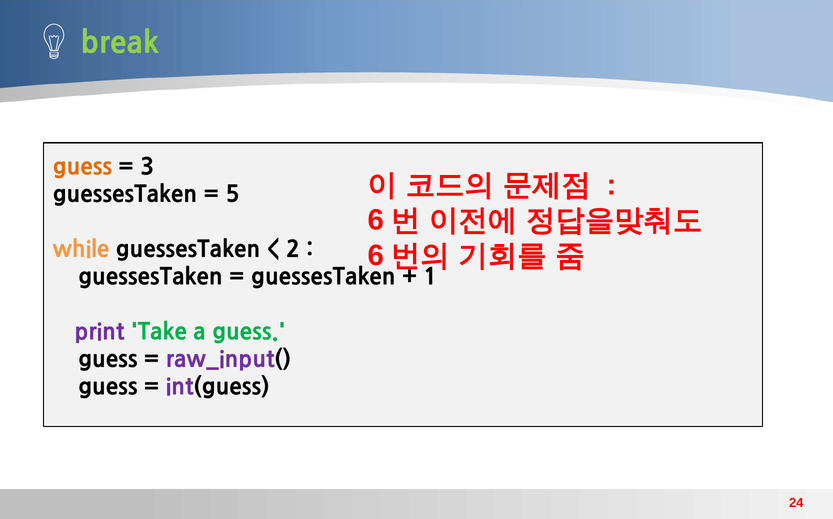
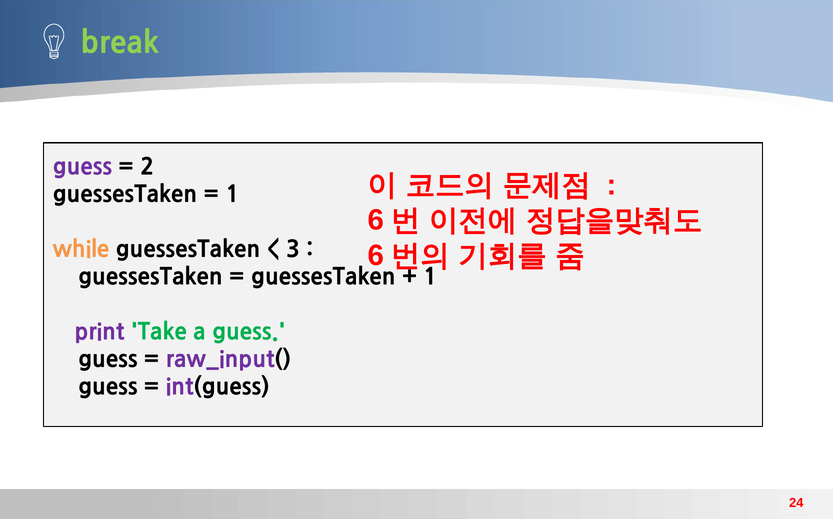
guess at (82, 167) colour: orange -> purple
3: 3 -> 2
5 at (232, 194): 5 -> 1
2: 2 -> 3
